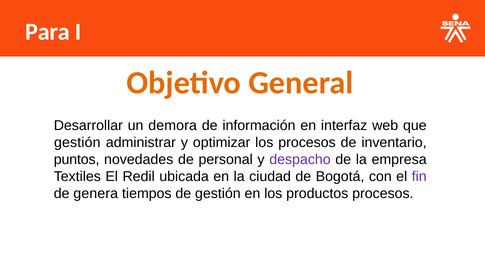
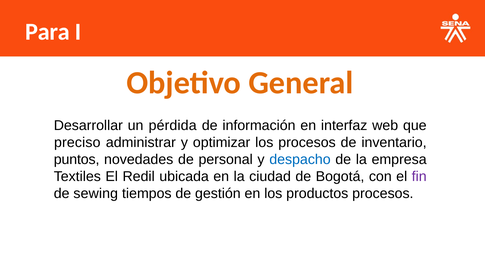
demora: demora -> pérdida
gestión at (77, 142): gestión -> preciso
despacho colour: purple -> blue
genera: genera -> sewing
